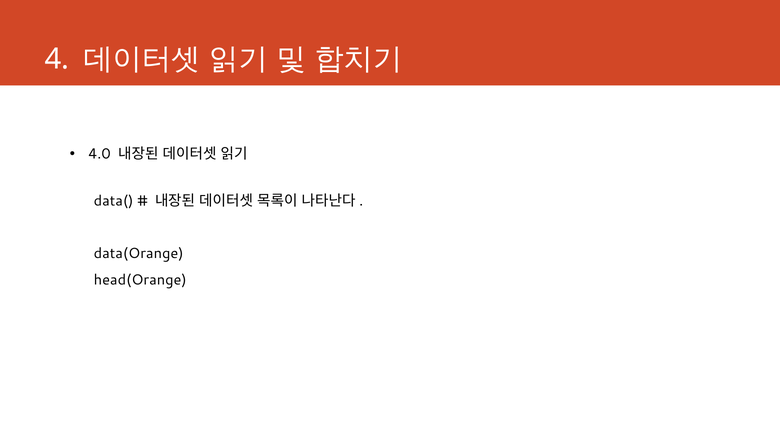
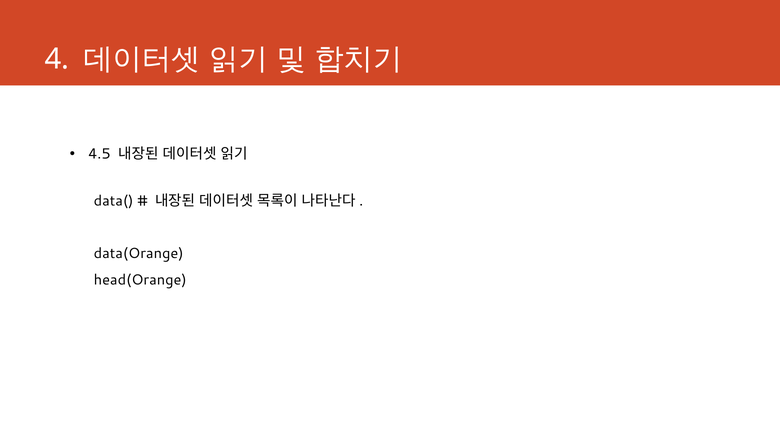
4.0: 4.0 -> 4.5
